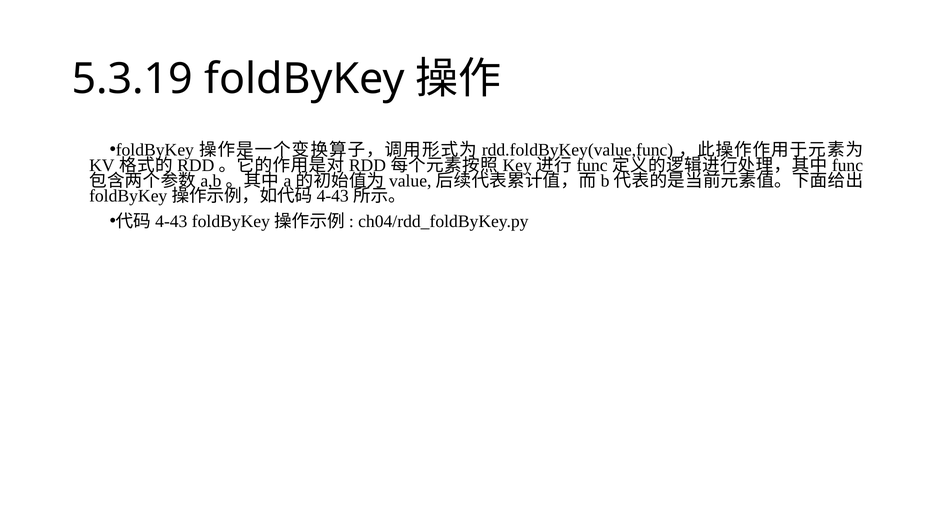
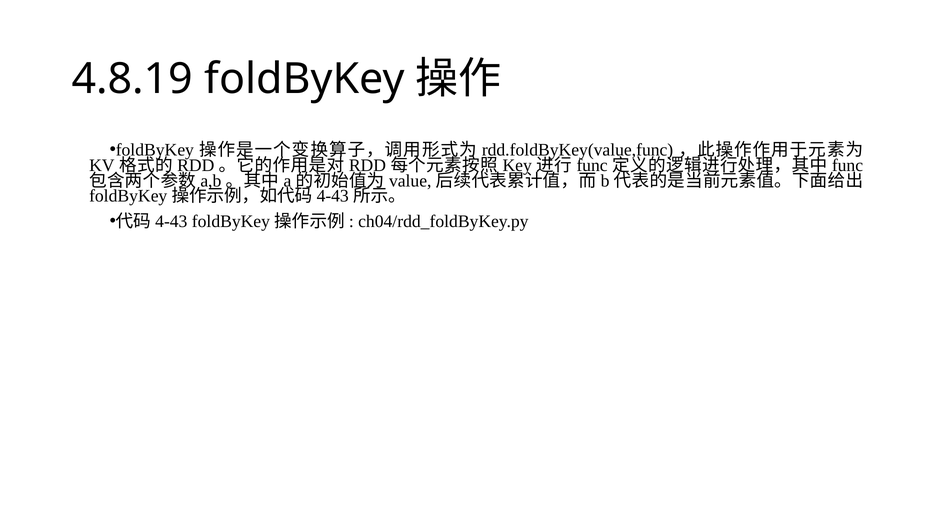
5.3.19: 5.3.19 -> 4.8.19
